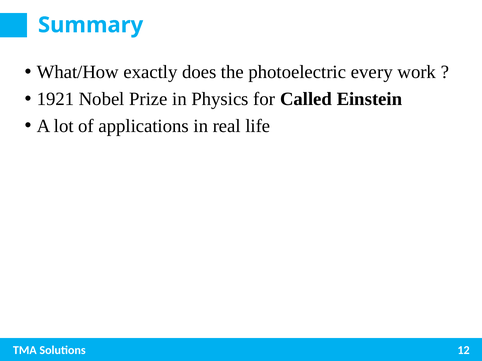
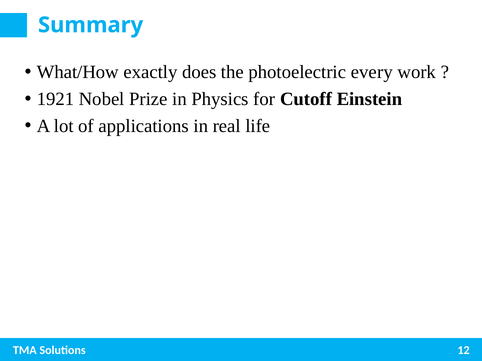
Called: Called -> Cutoff
